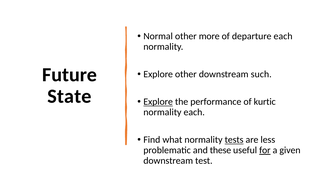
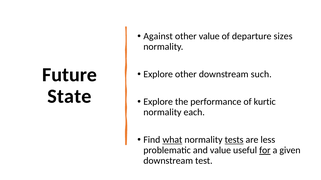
Normal: Normal -> Against
other more: more -> value
departure each: each -> sizes
Explore at (158, 102) underline: present -> none
what underline: none -> present
and these: these -> value
